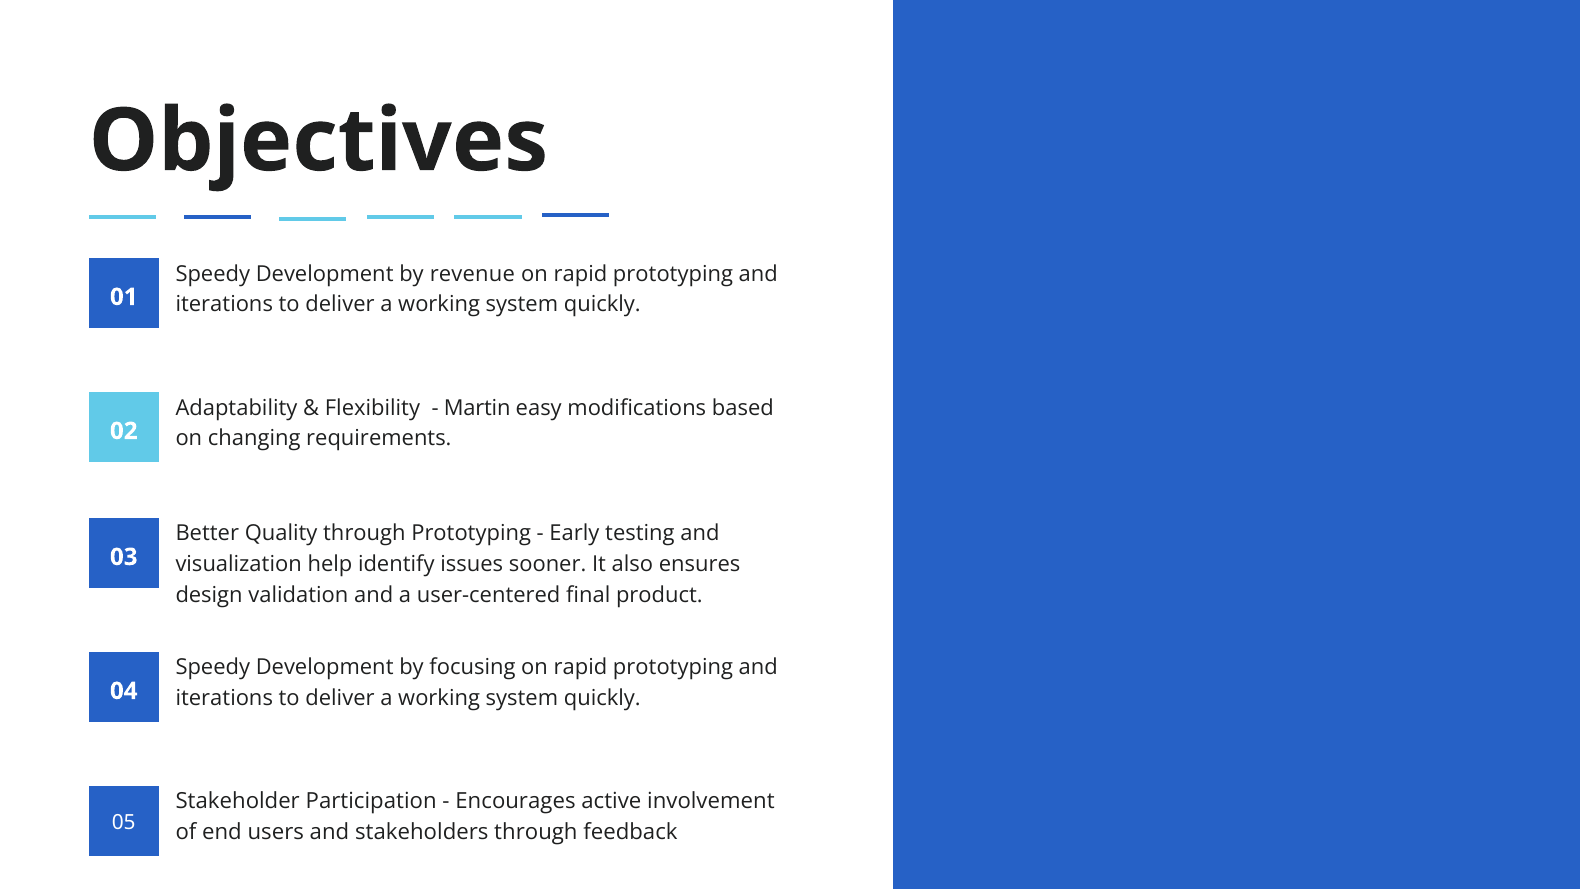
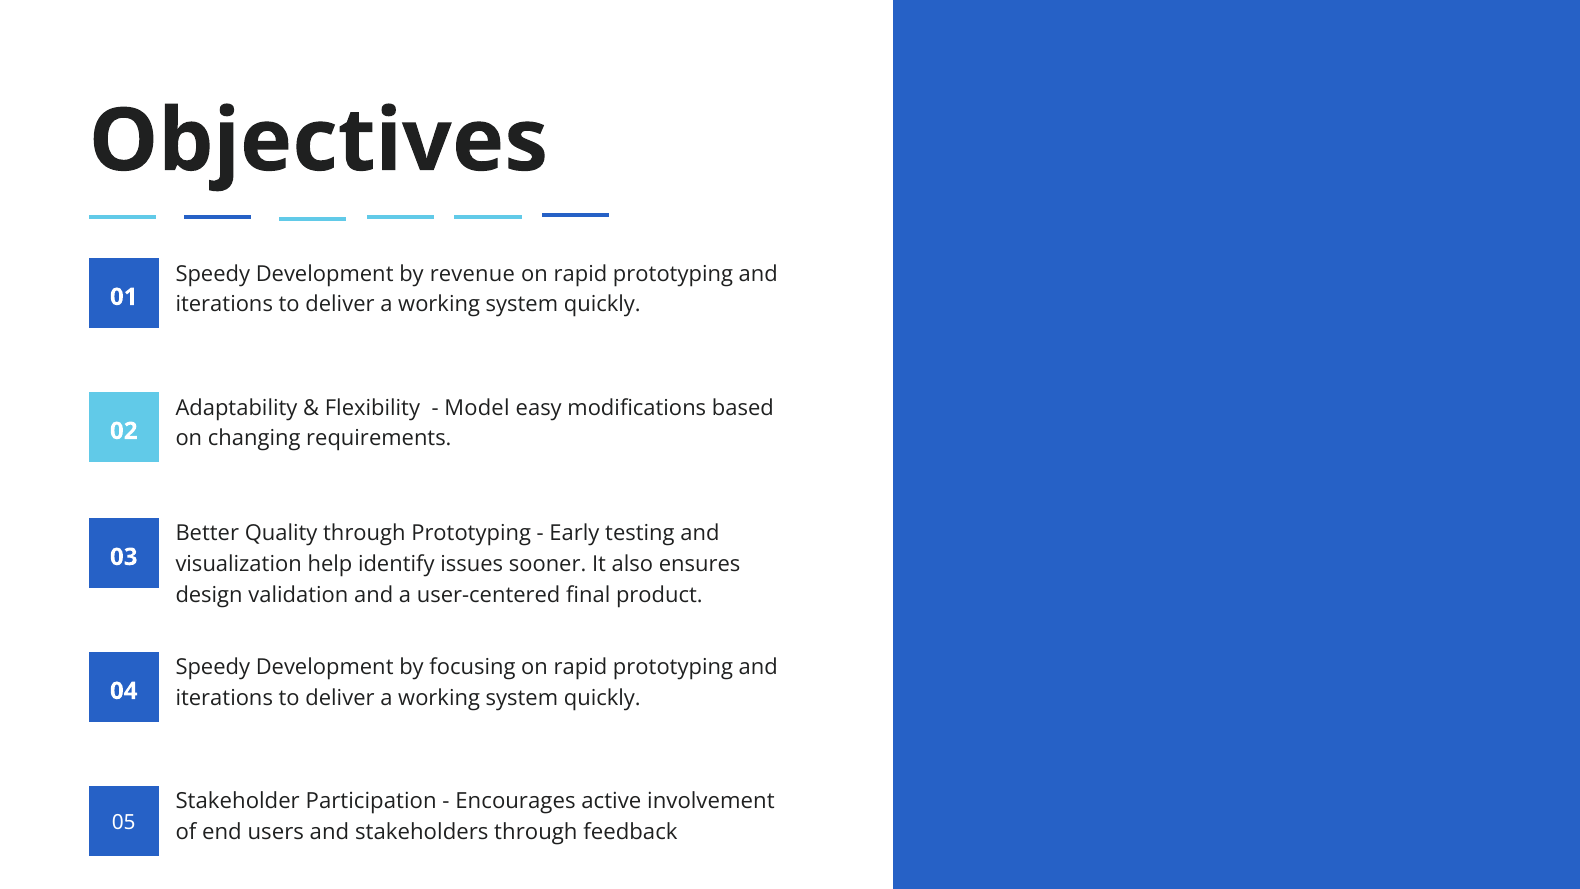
Martin: Martin -> Model
